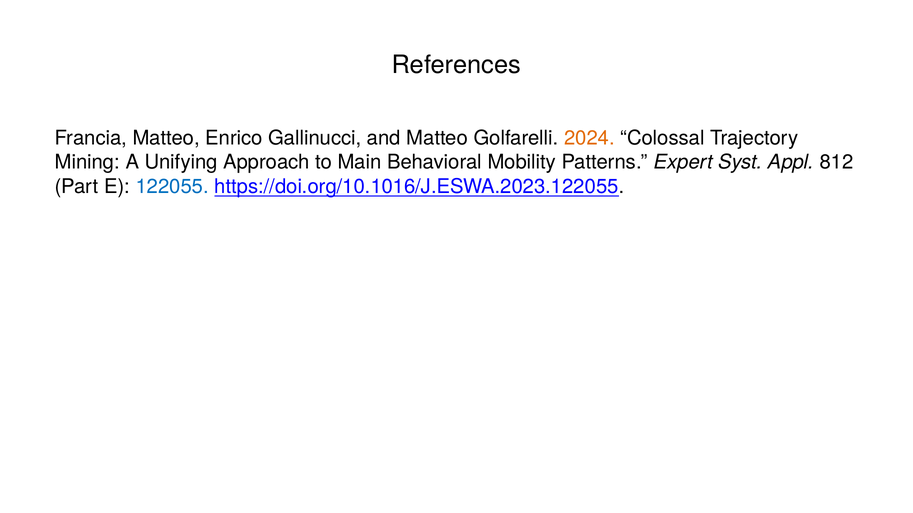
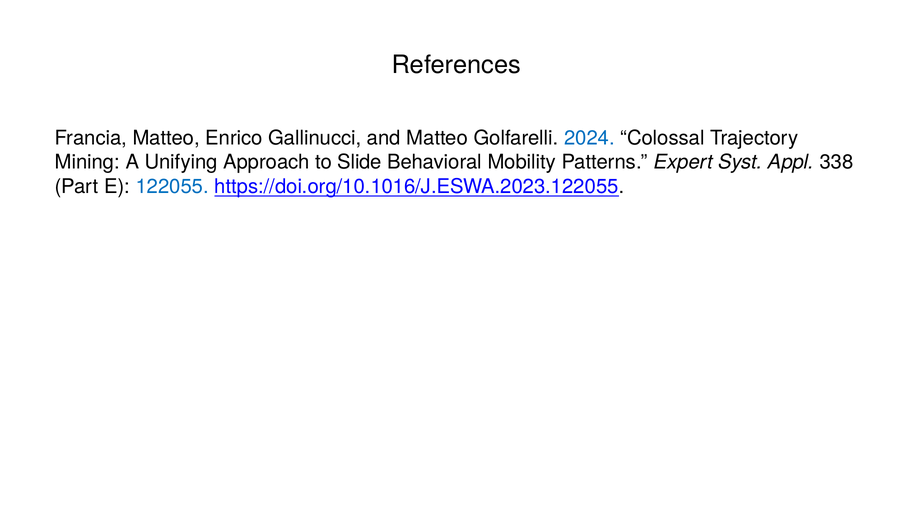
2024 colour: orange -> blue
Main: Main -> Slide
812: 812 -> 338
